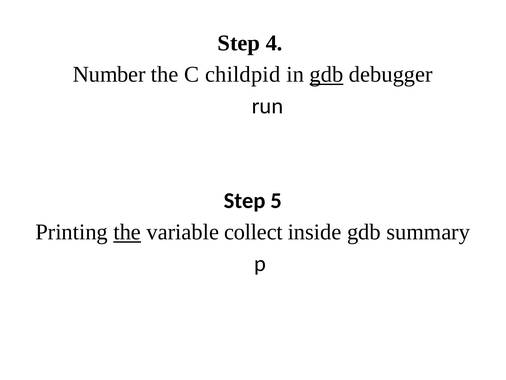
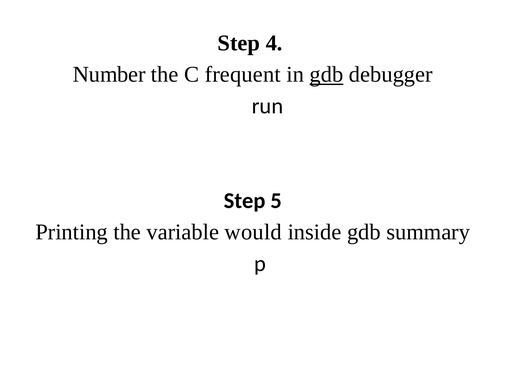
childpid: childpid -> frequent
the at (127, 232) underline: present -> none
collect: collect -> would
